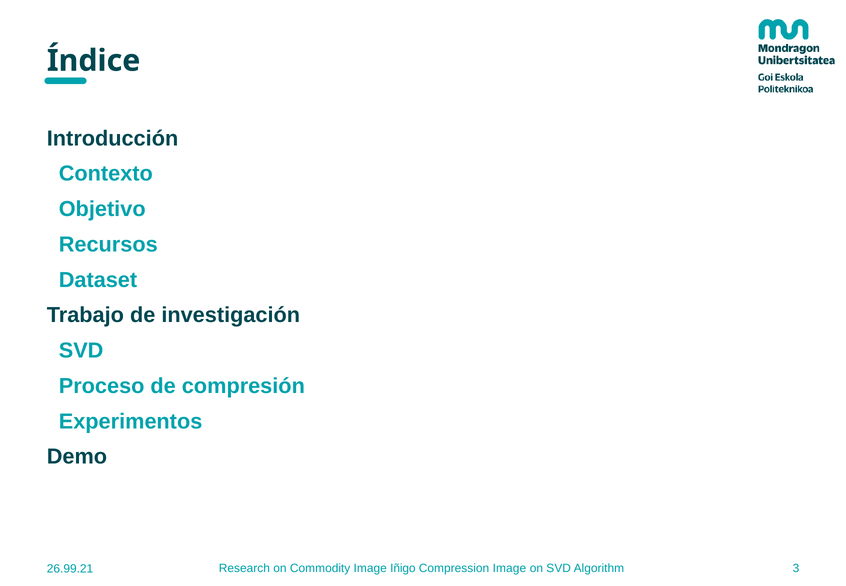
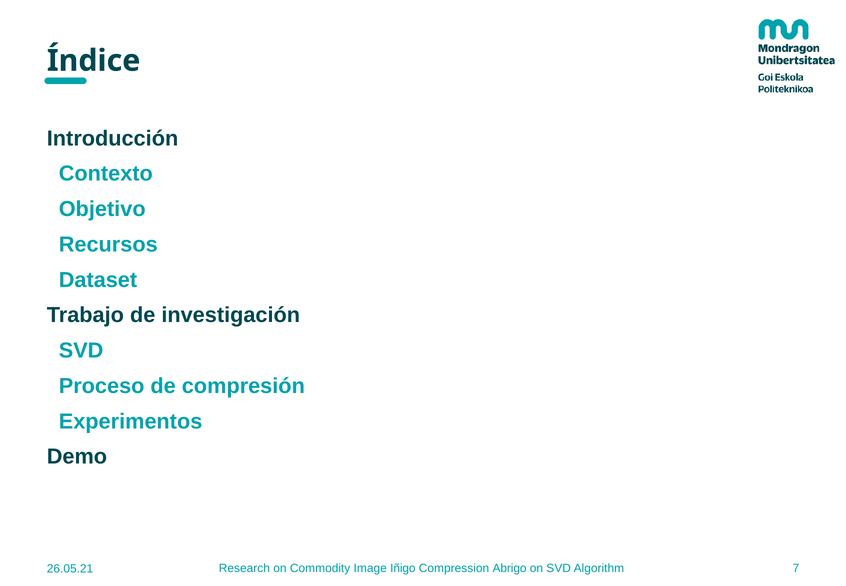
26.99.21: 26.99.21 -> 26.05.21
Compression Image: Image -> Abrigo
3: 3 -> 7
